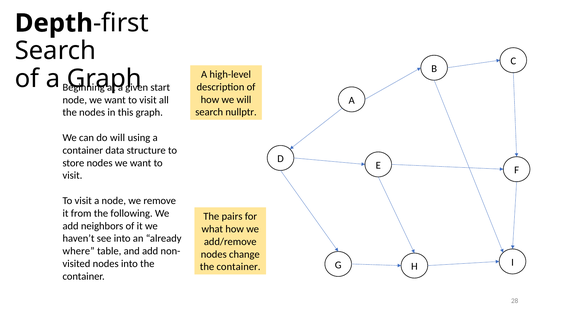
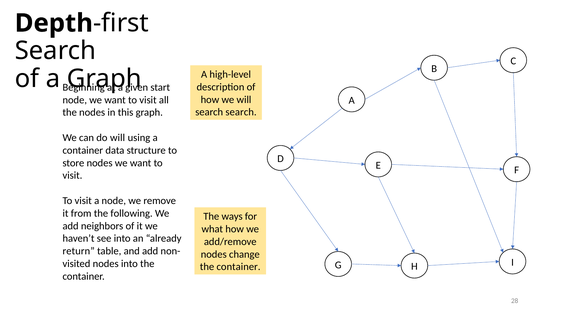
search nullptr: nullptr -> search
pairs: pairs -> ways
where: where -> return
